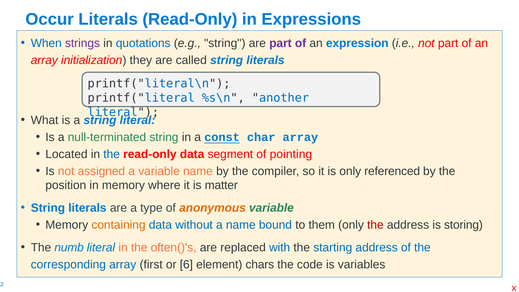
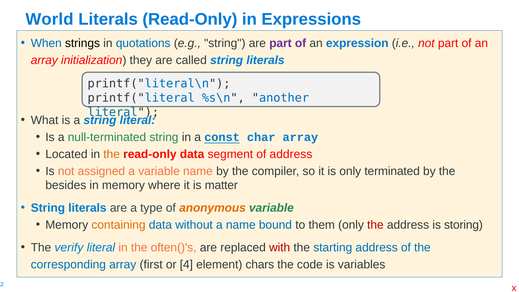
Occur: Occur -> World
strings colour: purple -> black
the at (112, 154) colour: blue -> orange
of pointing: pointing -> address
referenced: referenced -> terminated
position: position -> besides
numb: numb -> verify
with colour: blue -> red
6: 6 -> 4
